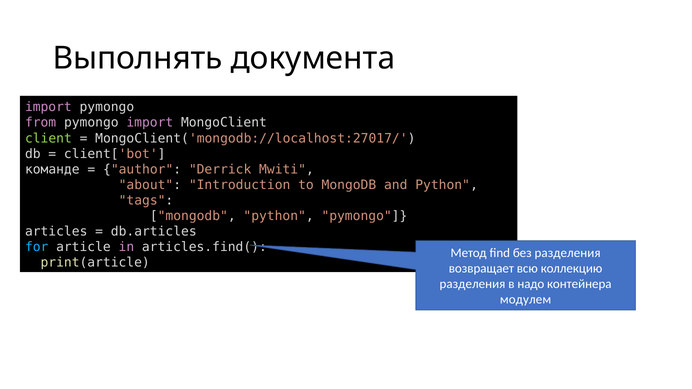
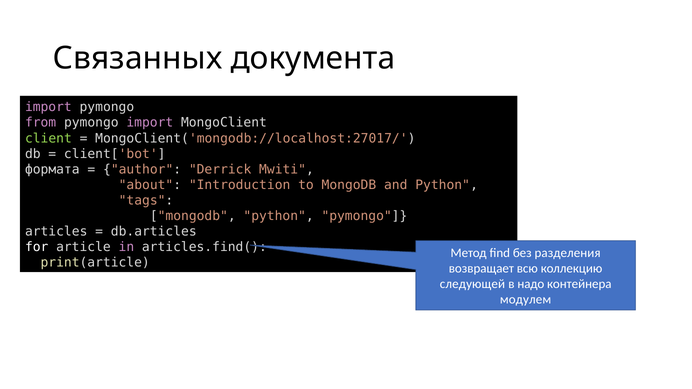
Выполнять: Выполнять -> Связанных
команде: команде -> формата
for colour: light blue -> white
разделения at (472, 284): разделения -> следующей
